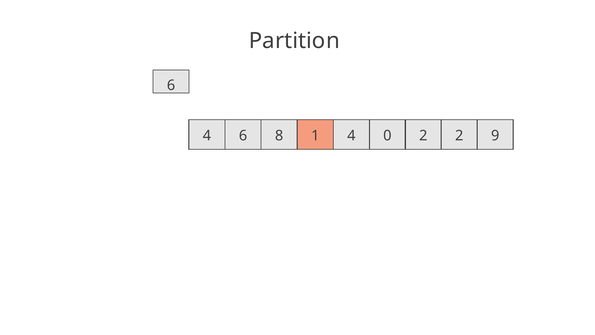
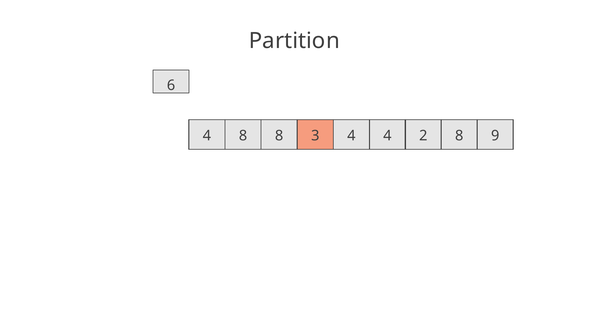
4 6: 6 -> 8
1: 1 -> 3
4 0: 0 -> 4
2 2: 2 -> 8
